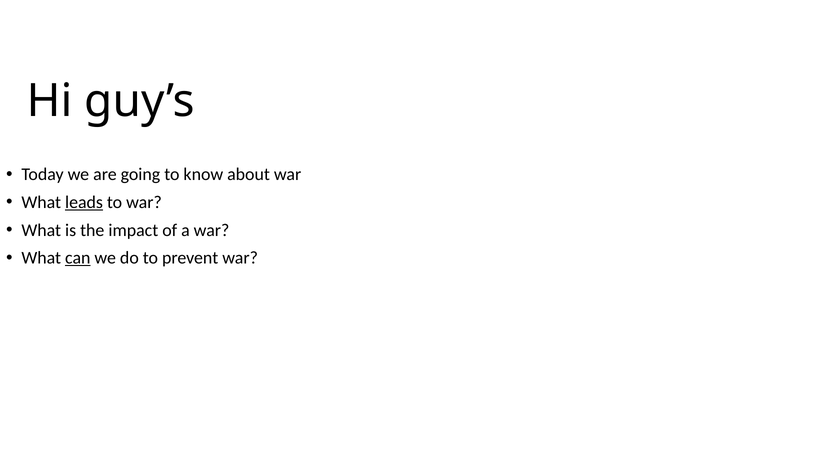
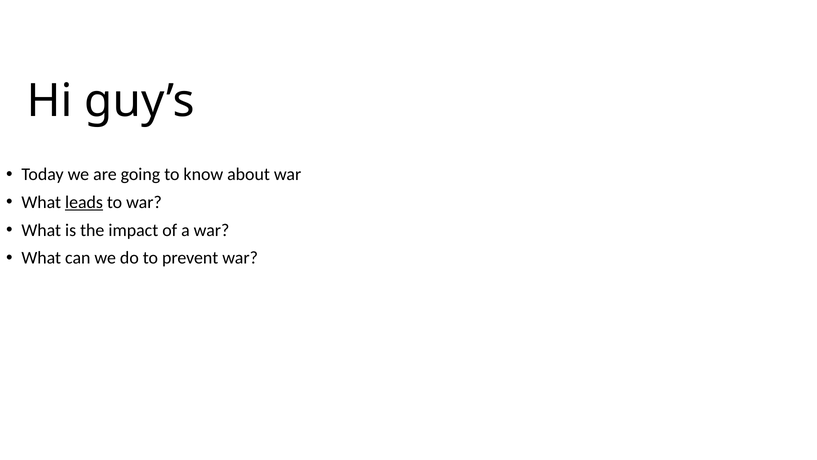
can underline: present -> none
